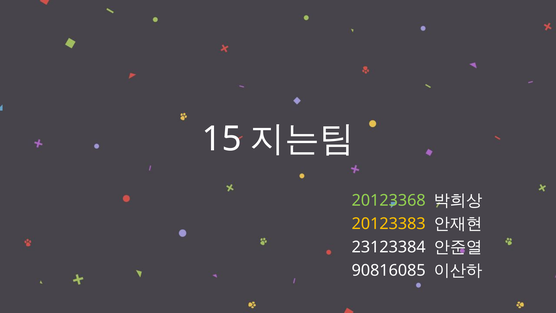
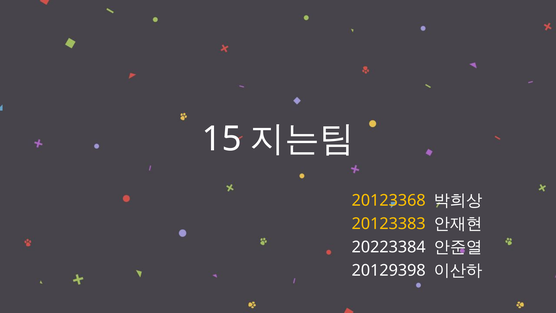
20123368 colour: light green -> yellow
23123384: 23123384 -> 20223384
90816085: 90816085 -> 20129398
